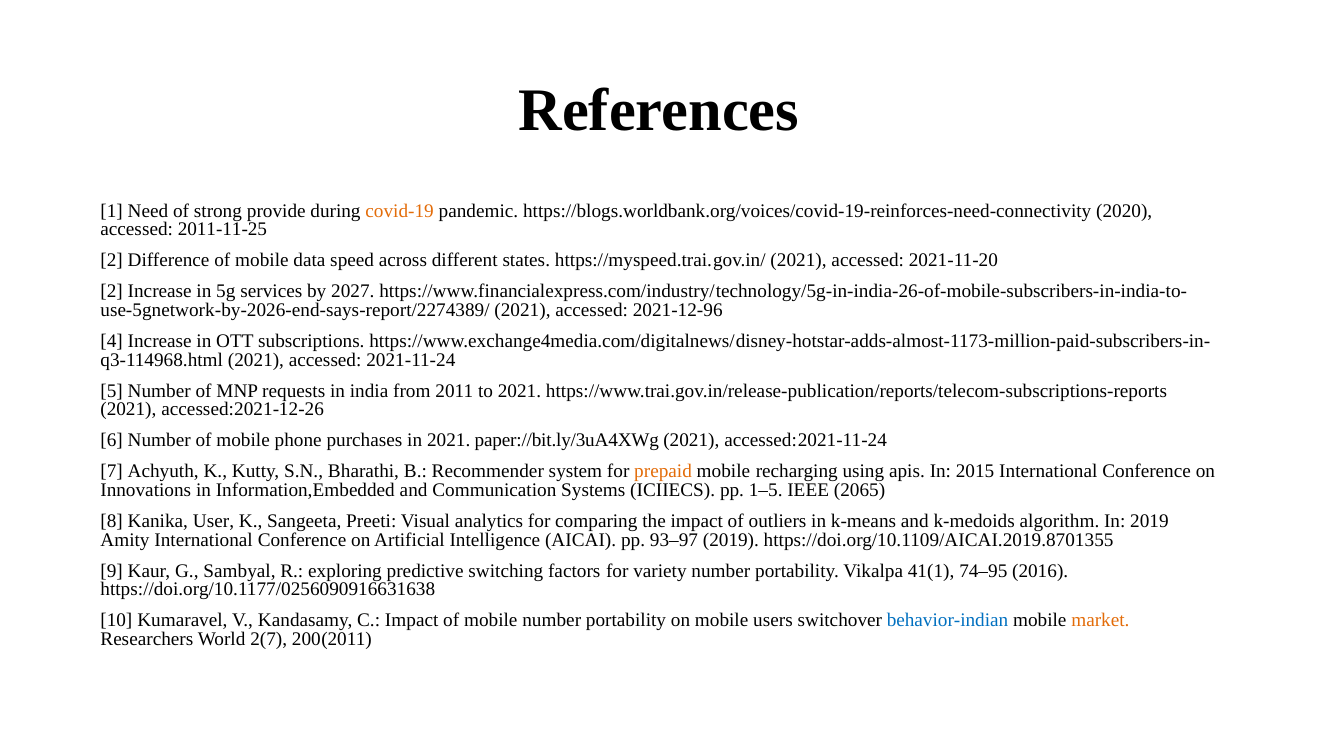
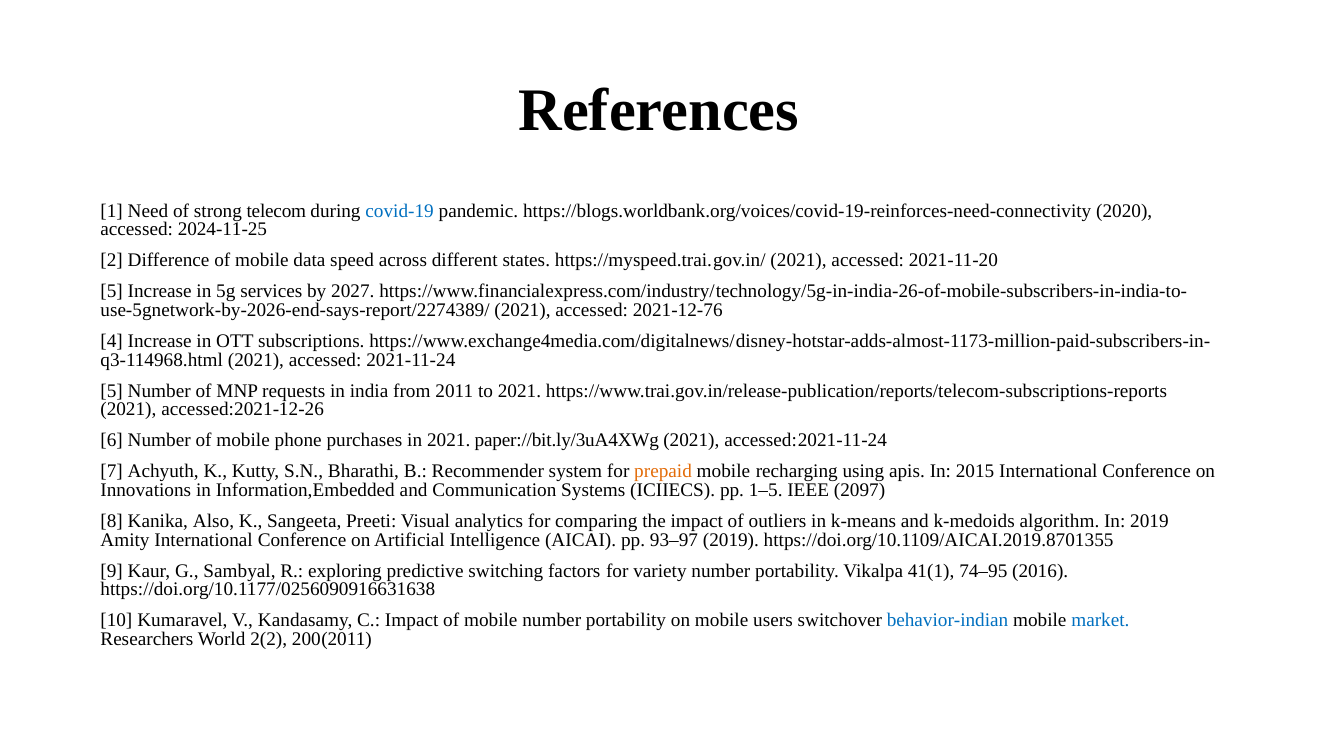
provide: provide -> telecom
covid-19 colour: orange -> blue
2011-11-25: 2011-11-25 -> 2024-11-25
2 at (112, 292): 2 -> 5
2021-12-96: 2021-12-96 -> 2021-12-76
2065: 2065 -> 2097
User: User -> Also
market colour: orange -> blue
2(7: 2(7 -> 2(2
